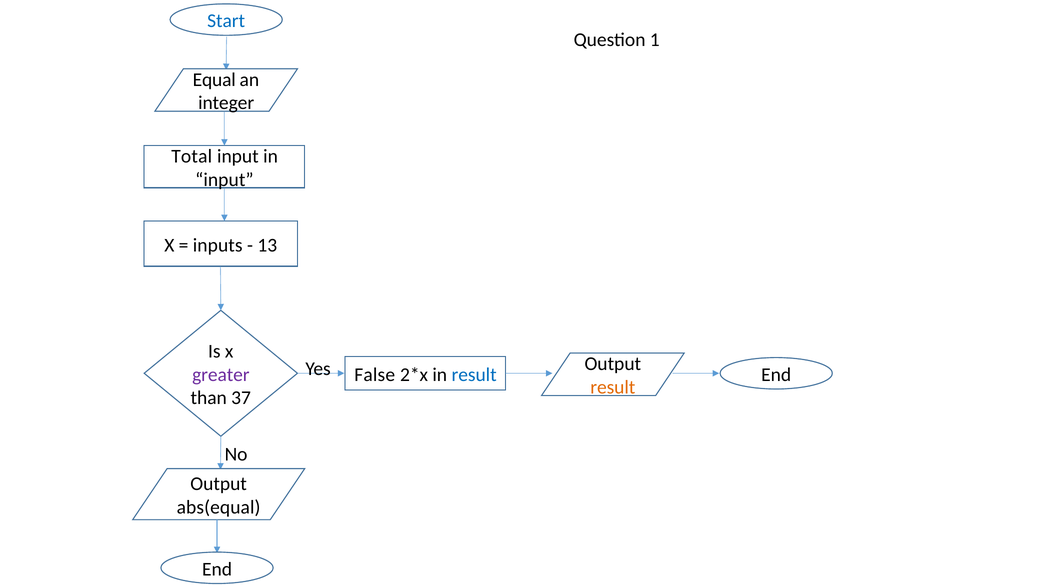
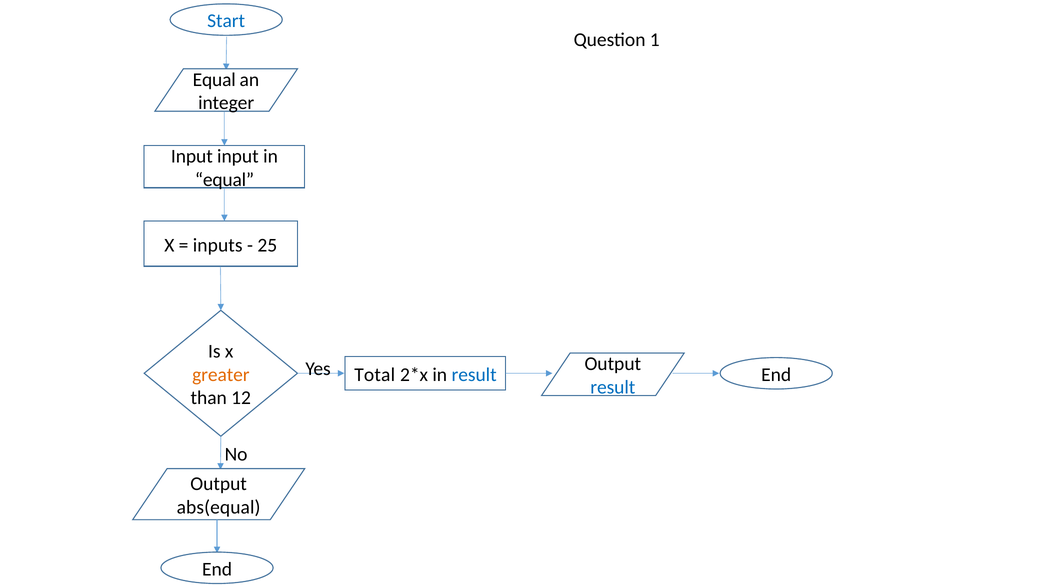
Total at (192, 156): Total -> Input
input at (224, 180): input -> equal
13: 13 -> 25
greater colour: purple -> orange
False: False -> Total
result at (613, 387) colour: orange -> blue
37: 37 -> 12
